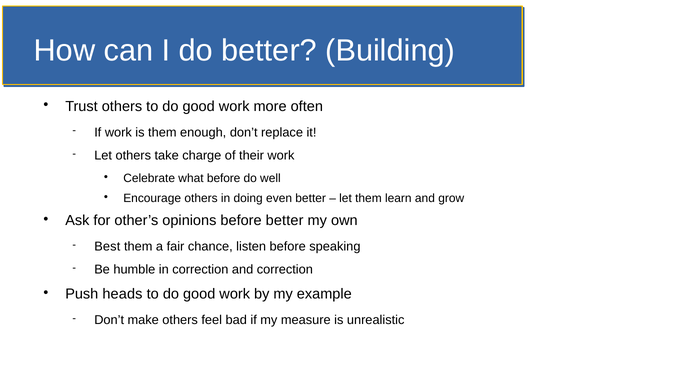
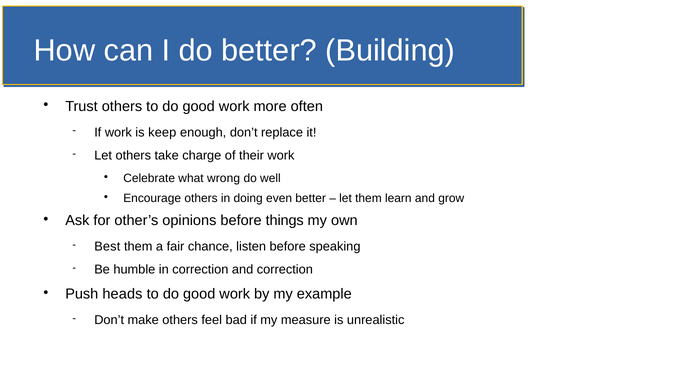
is them: them -> keep
what before: before -> wrong
before better: better -> things
